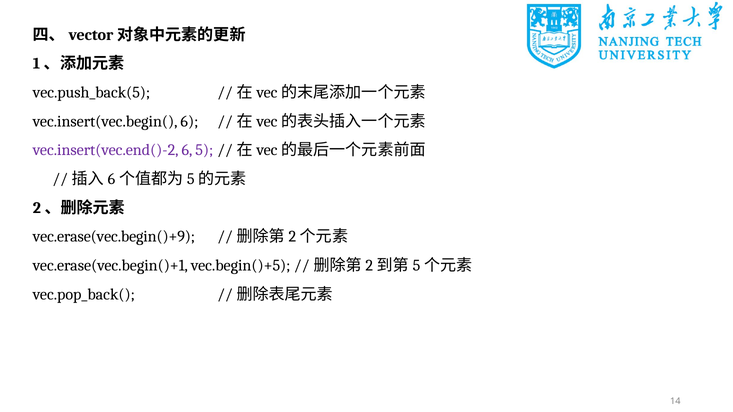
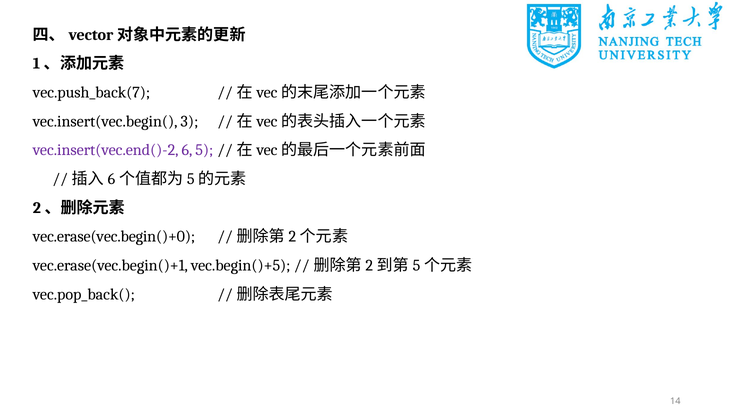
vec.push_back(5: vec.push_back(5 -> vec.push_back(7
vec.insert(vec.begin( 6: 6 -> 3
vec.erase(vec.begin()+9: vec.erase(vec.begin()+9 -> vec.erase(vec.begin()+0
